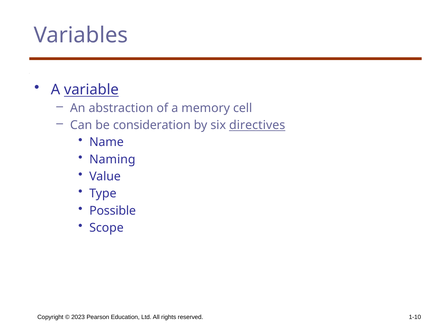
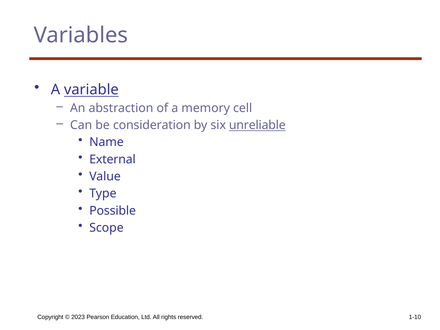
directives: directives -> unreliable
Naming: Naming -> External
